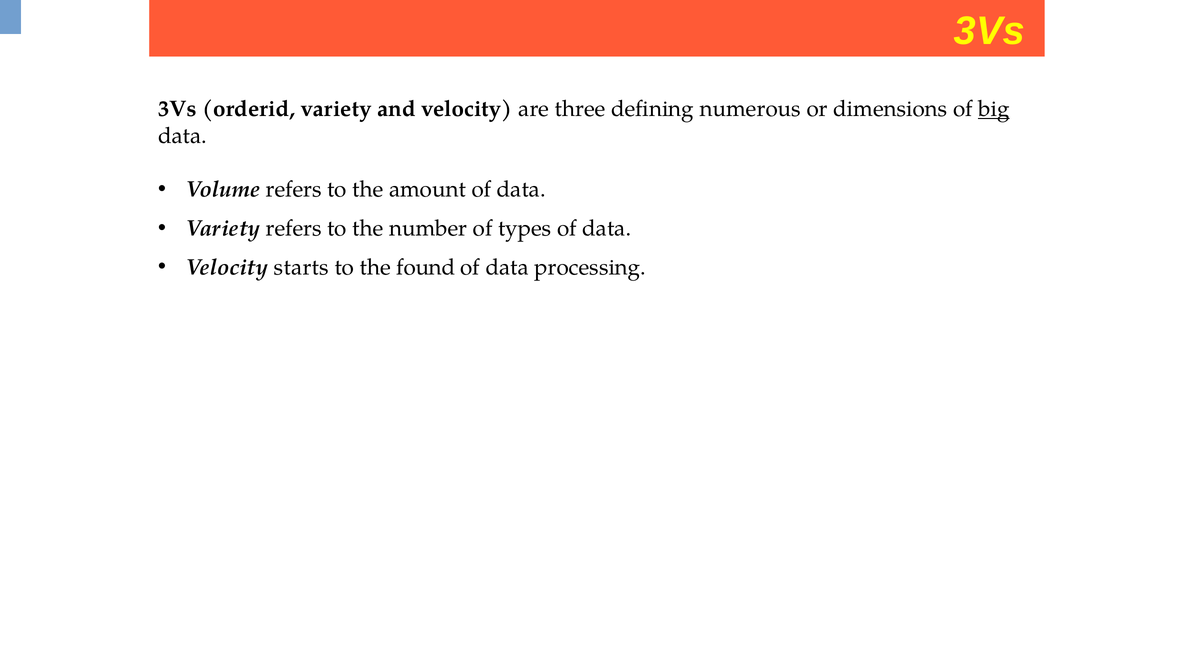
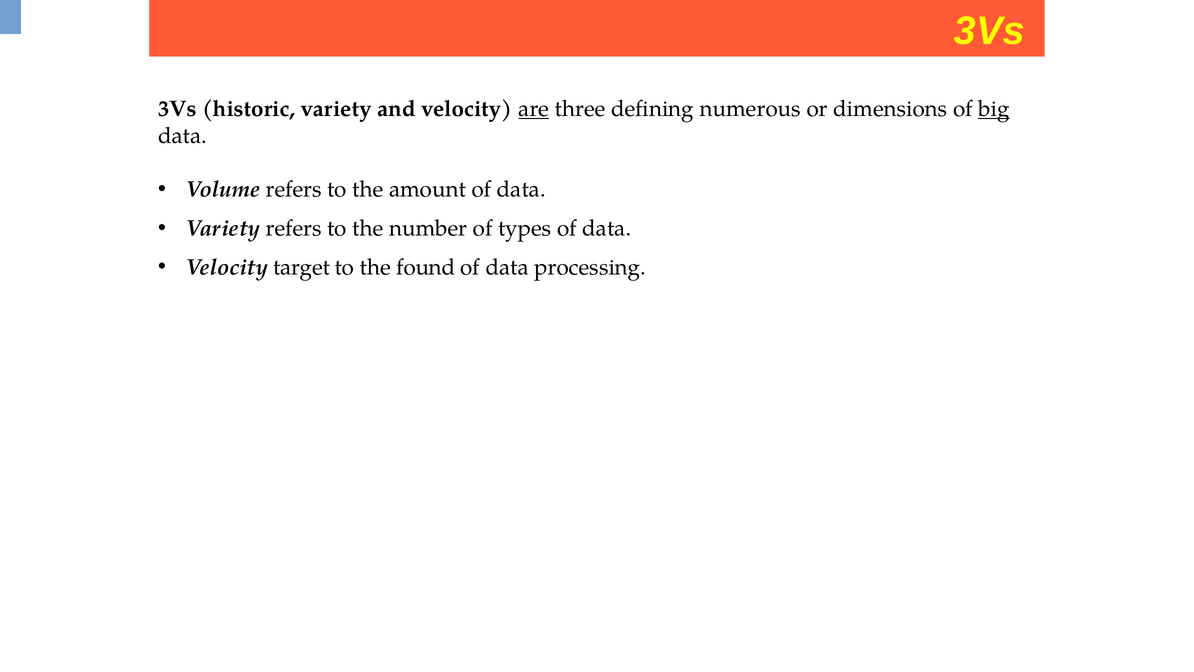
orderid: orderid -> historic
are underline: none -> present
starts: starts -> target
